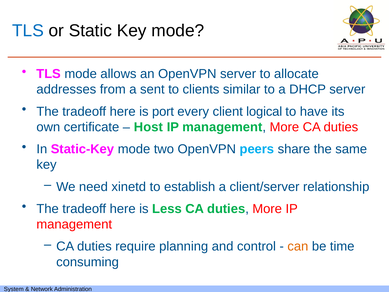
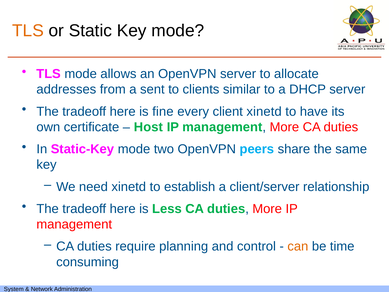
TLS at (28, 31) colour: blue -> orange
port: port -> fine
client logical: logical -> xinetd
